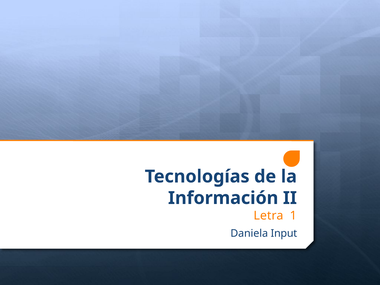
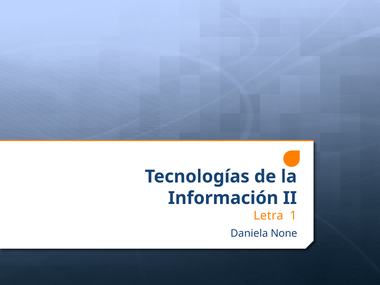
Input: Input -> None
